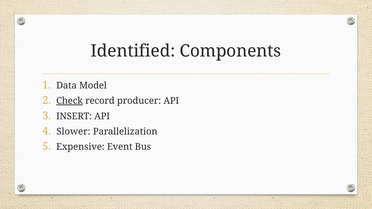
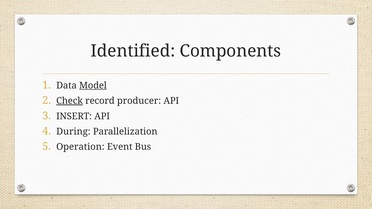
Model underline: none -> present
Slower: Slower -> During
Expensive: Expensive -> Operation
